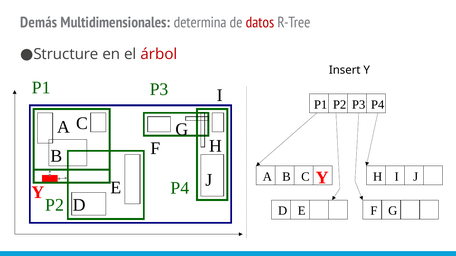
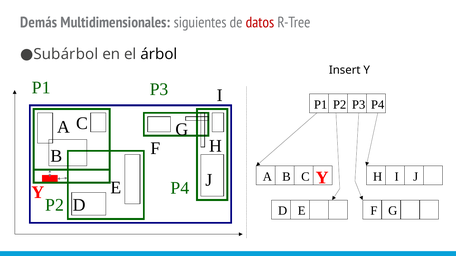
determina: determina -> siguientes
Structure: Structure -> Subárbol
árbol colour: red -> black
